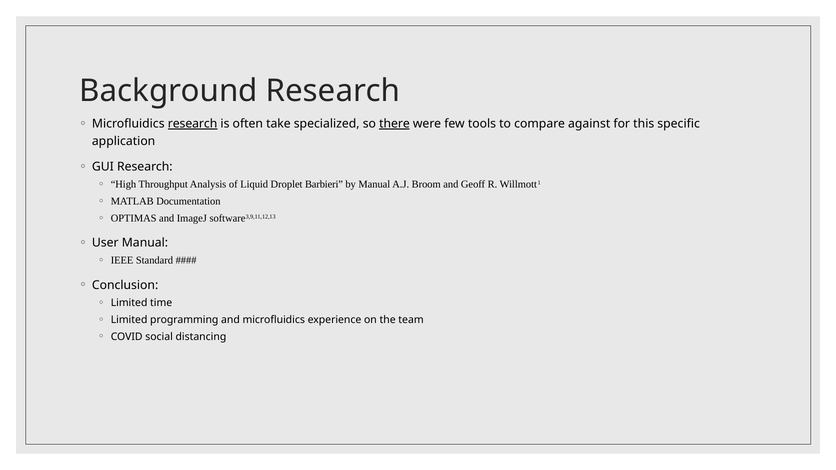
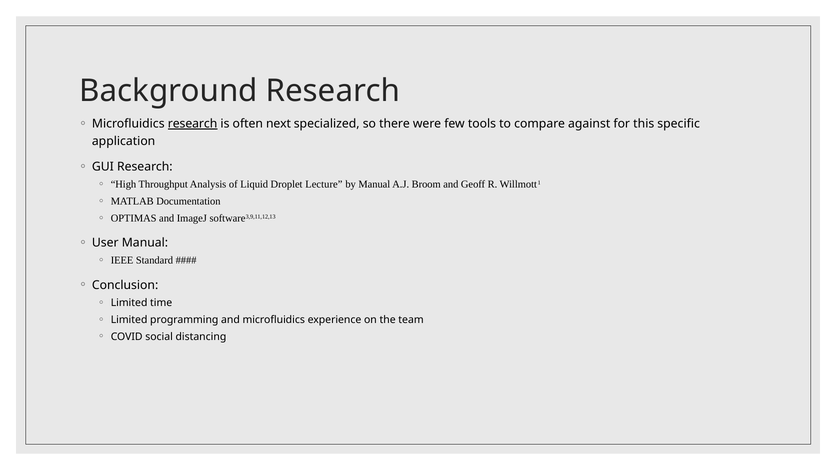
take: take -> next
there underline: present -> none
Barbieri: Barbieri -> Lecture
